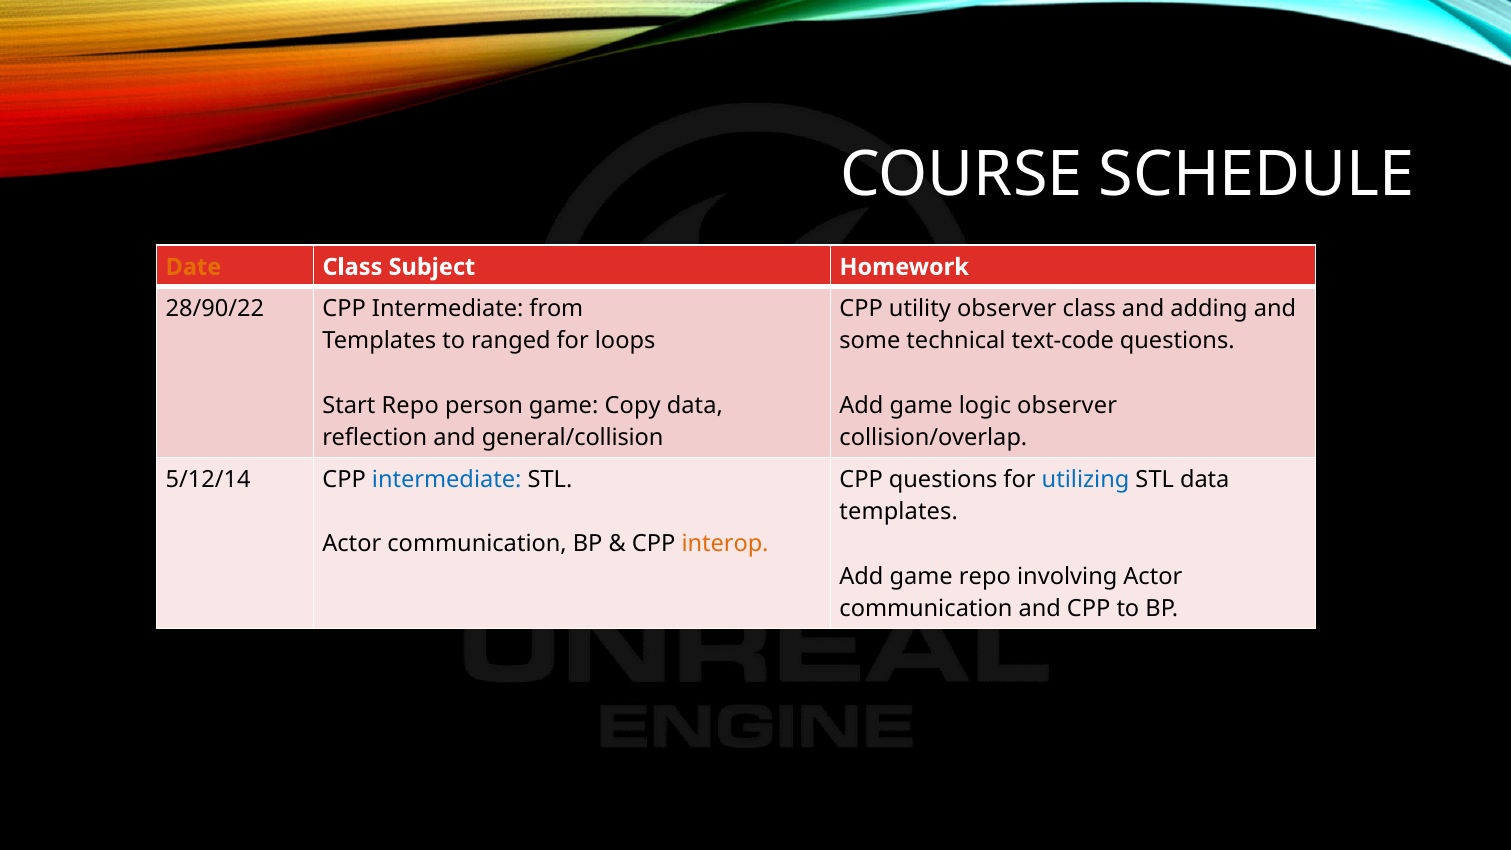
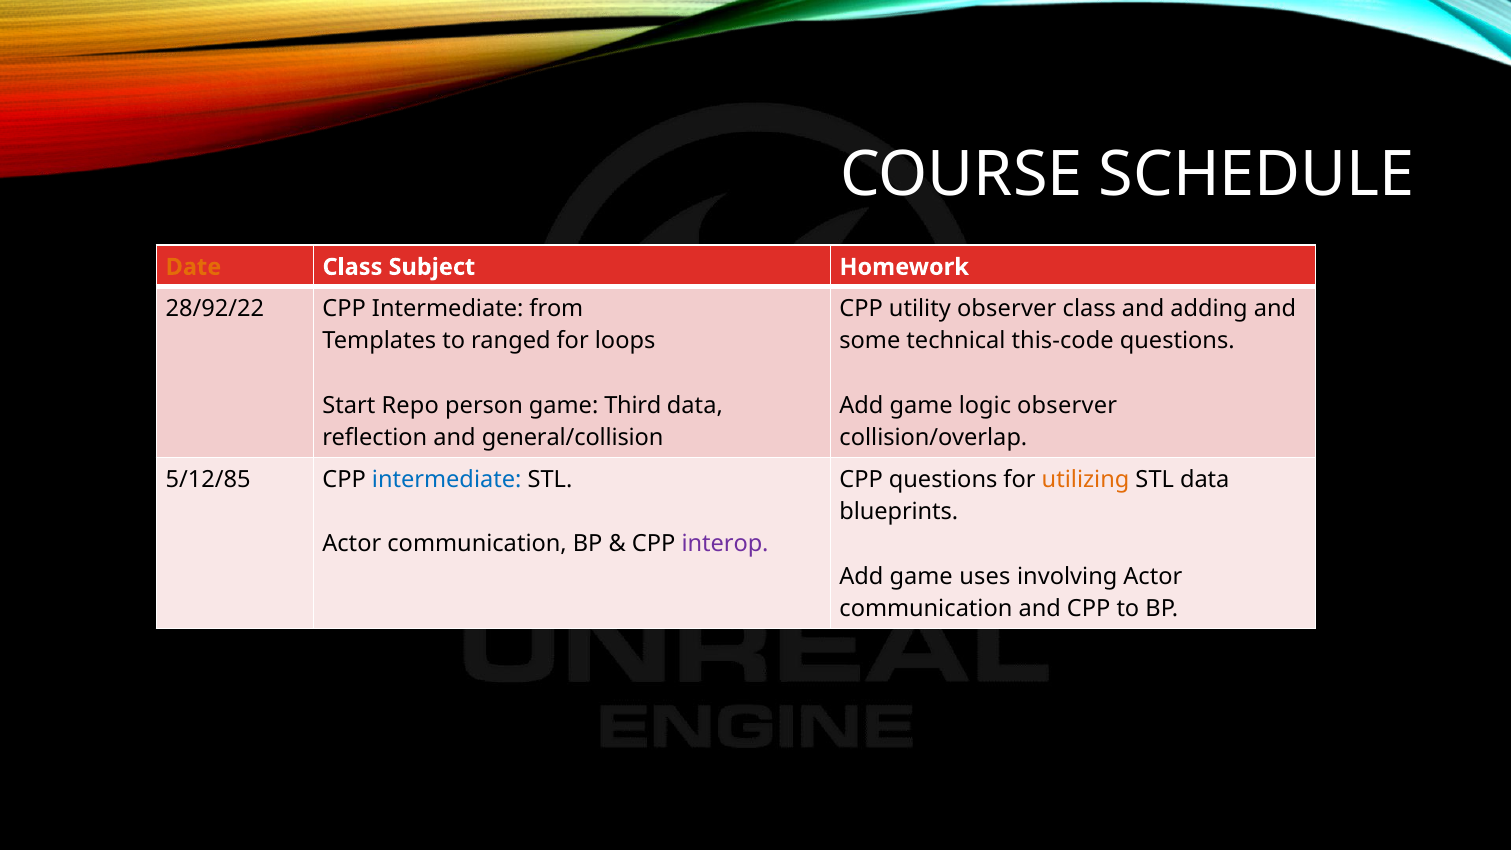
28/90/22: 28/90/22 -> 28/92/22
text-code: text-code -> this-code
Copy: Copy -> Third
5/12/14: 5/12/14 -> 5/12/85
utilizing colour: blue -> orange
templates at (899, 512): templates -> blueprints
interop colour: orange -> purple
game repo: repo -> uses
